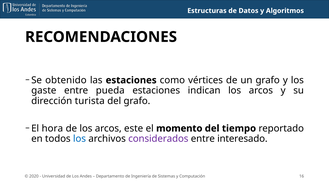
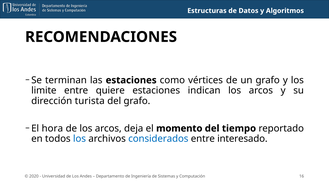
obtenido: obtenido -> terminan
gaste: gaste -> limite
pueda: pueda -> quiere
este: este -> deja
considerados colour: purple -> blue
